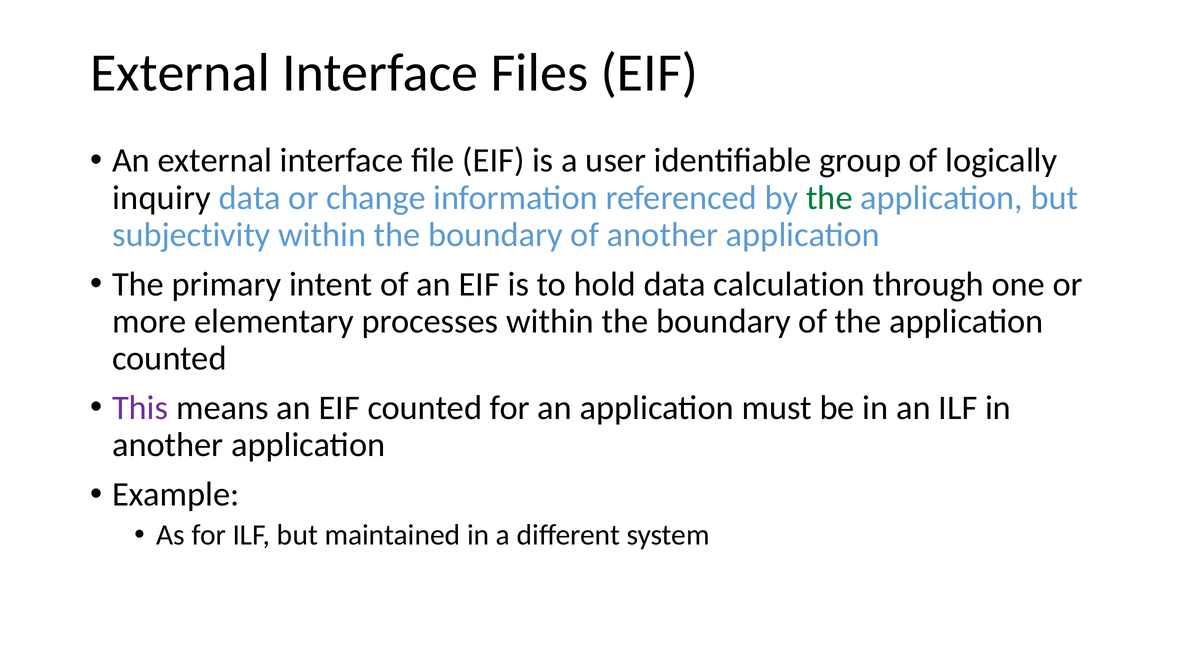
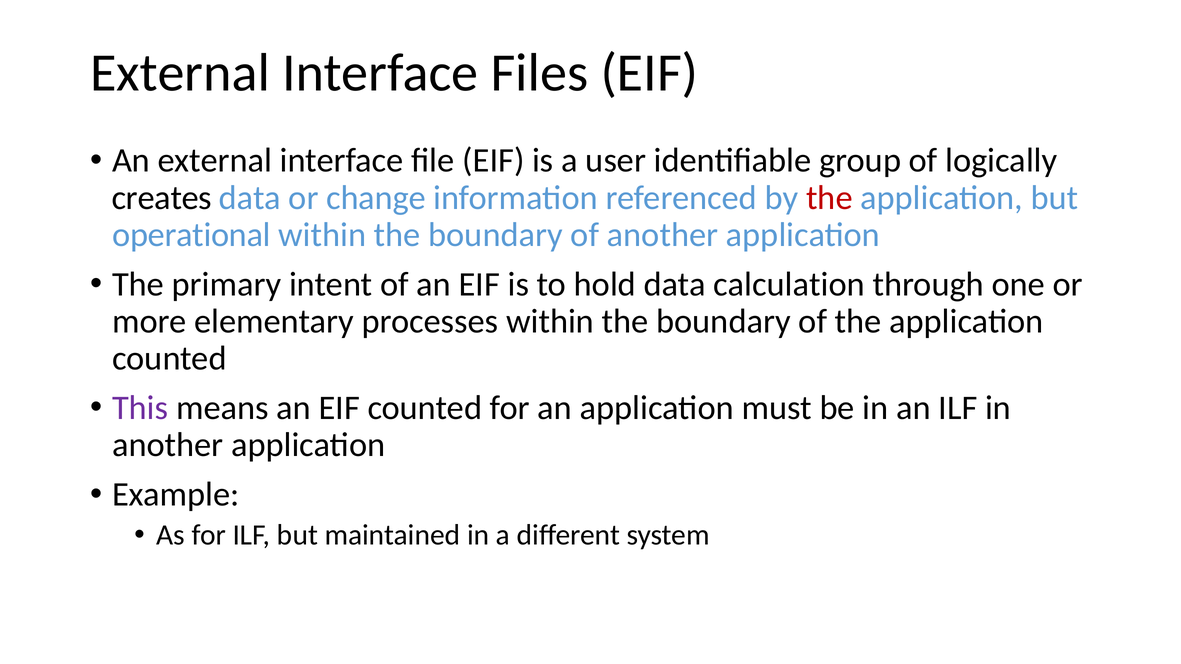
inquiry: inquiry -> creates
the at (829, 198) colour: green -> red
subjectivity: subjectivity -> operational
